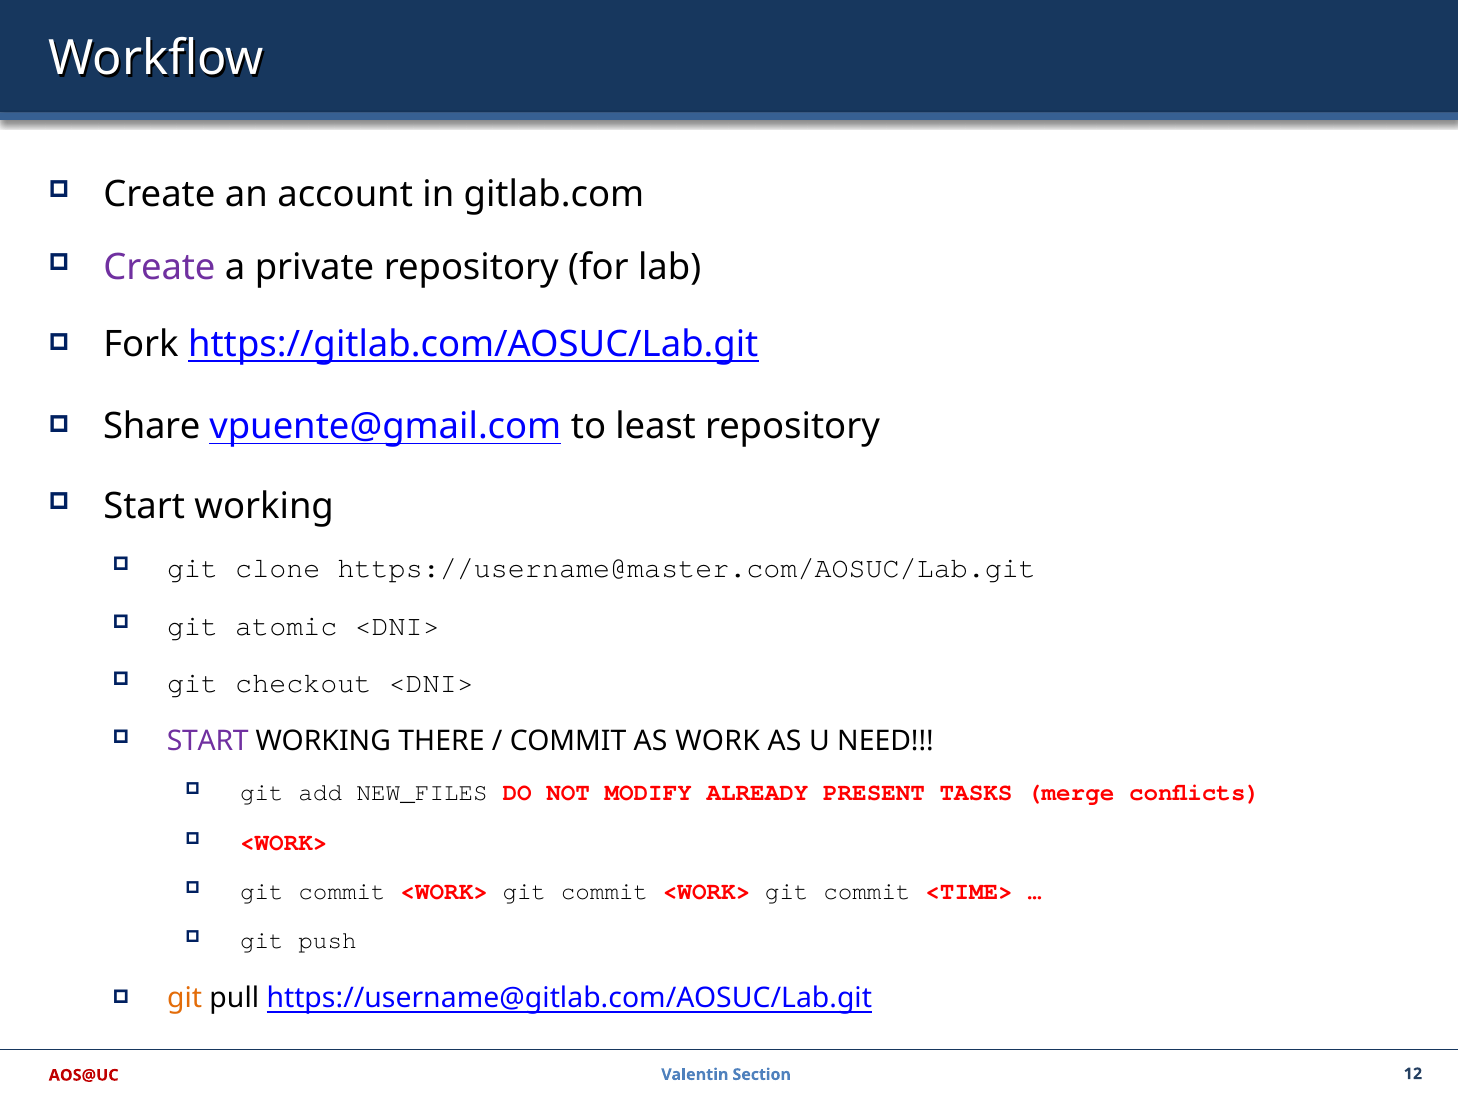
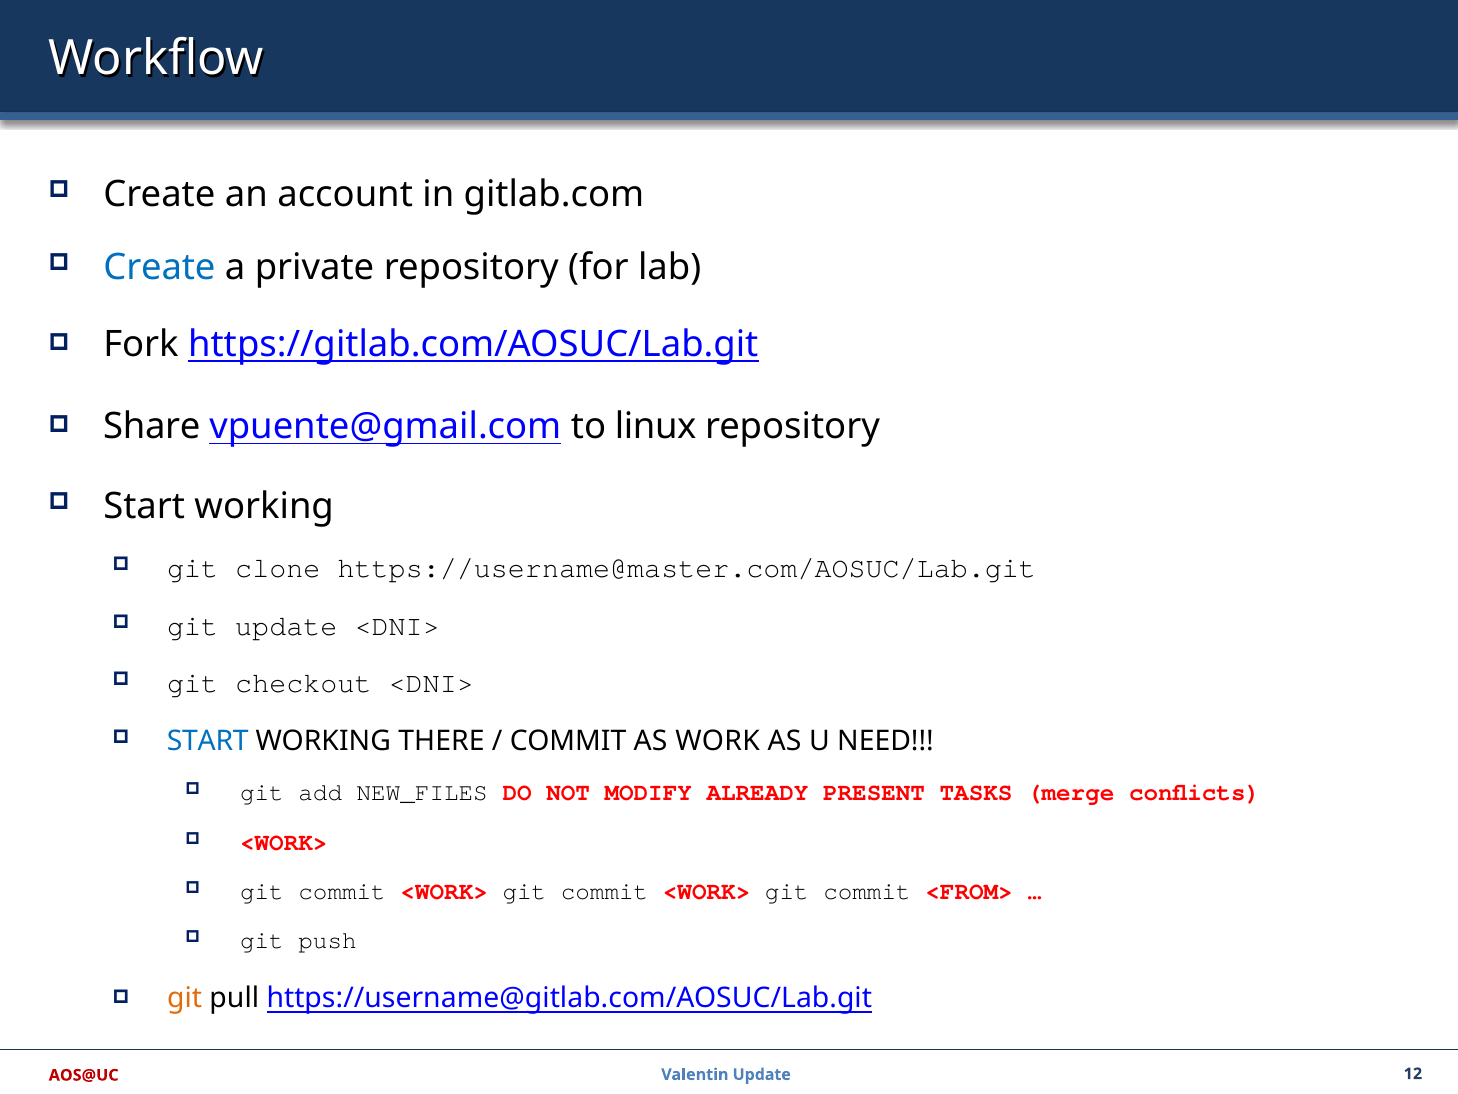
Create at (159, 268) colour: purple -> blue
least: least -> linux
git atomic: atomic -> update
START at (208, 741) colour: purple -> blue
<TIME>: <TIME> -> <FROM>
Valentin Section: Section -> Update
